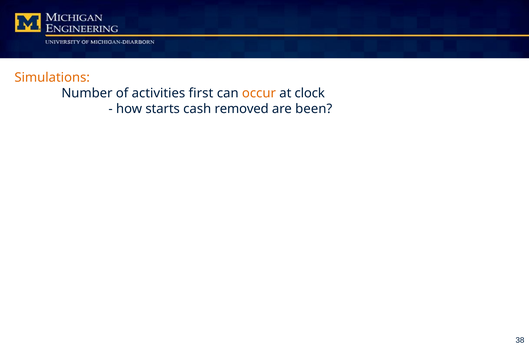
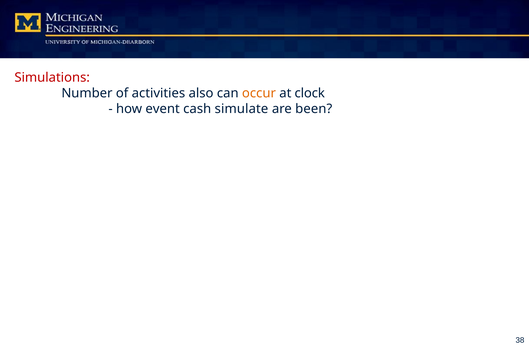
Simulations colour: orange -> red
first: first -> also
starts: starts -> event
removed: removed -> simulate
